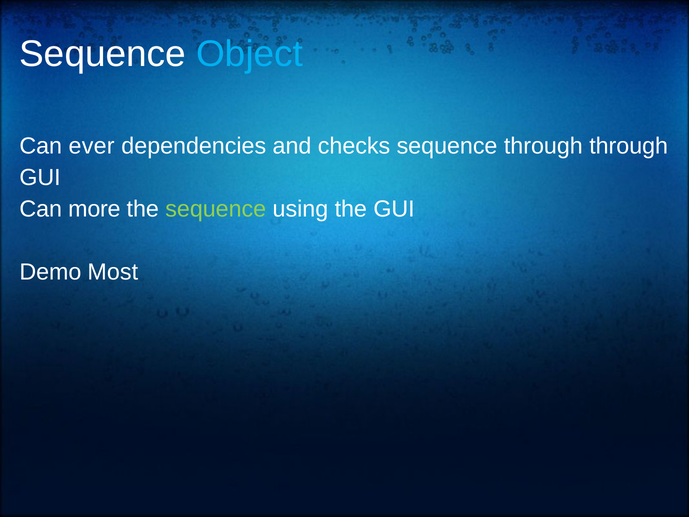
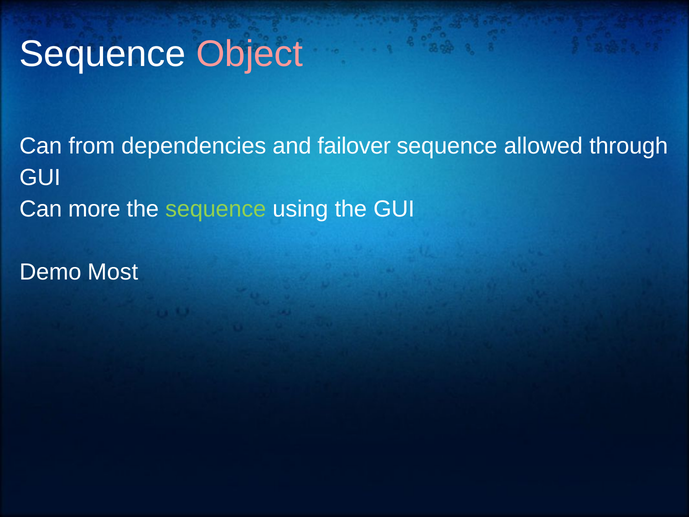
Object colour: light blue -> pink
ever: ever -> from
checks: checks -> failover
sequence through: through -> allowed
